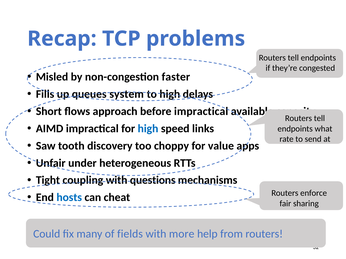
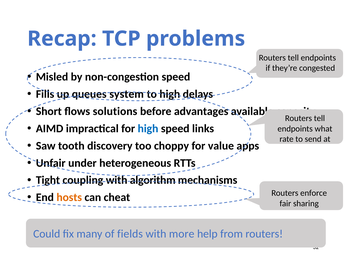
non-congestion faster: faster -> speed
approach: approach -> solutions
before impractical: impractical -> advantages
questions: questions -> algorithm
hosts colour: blue -> orange
